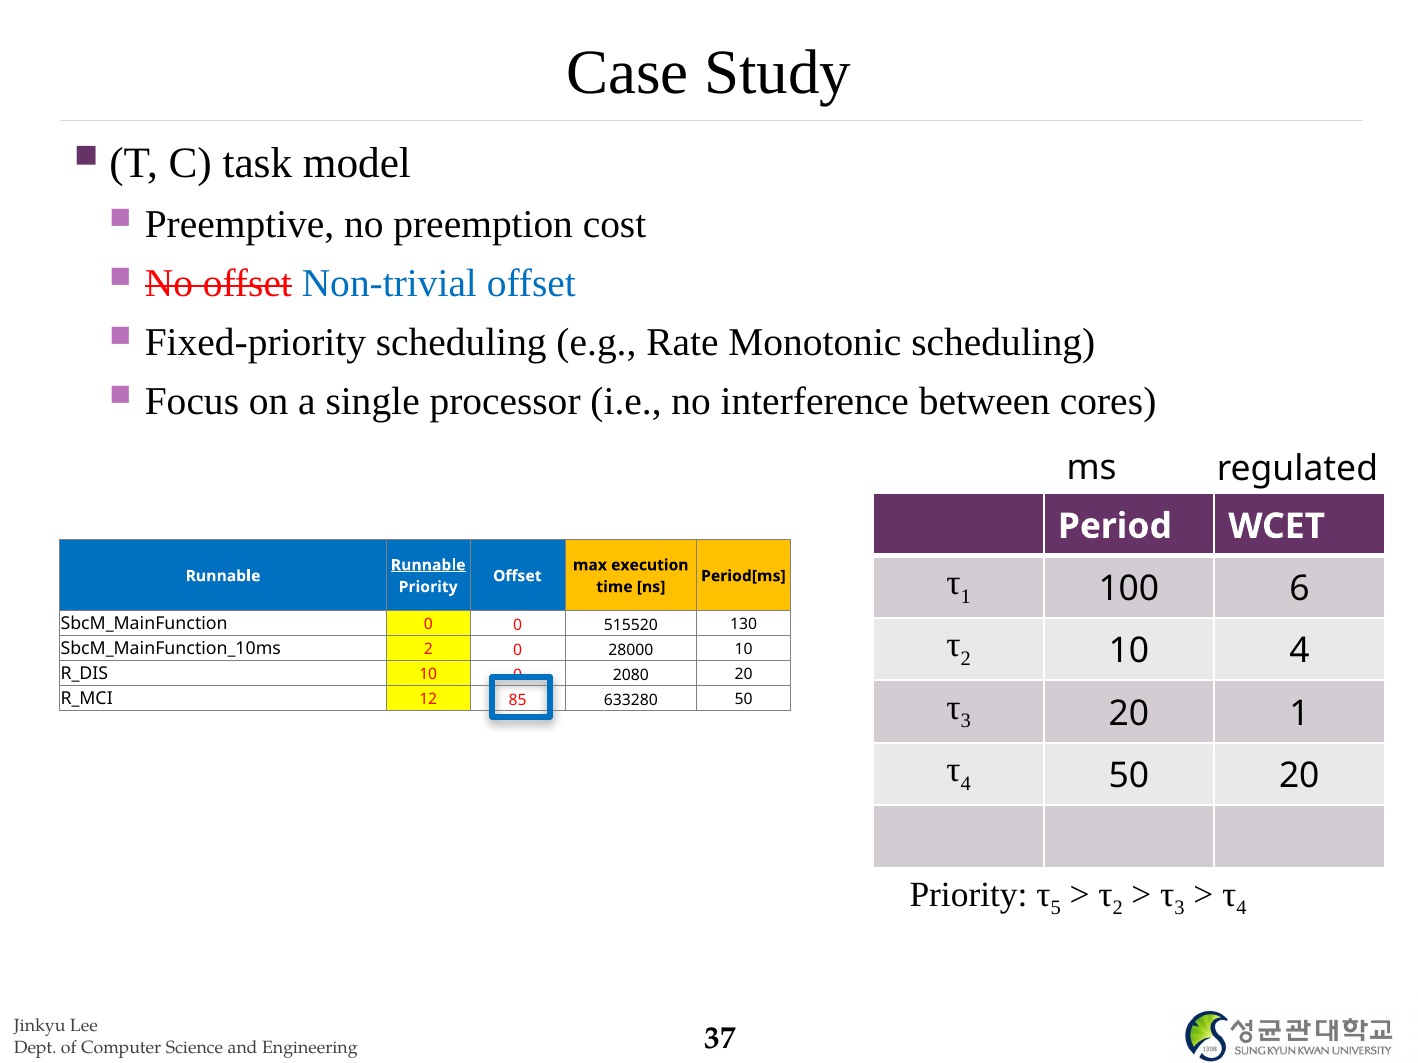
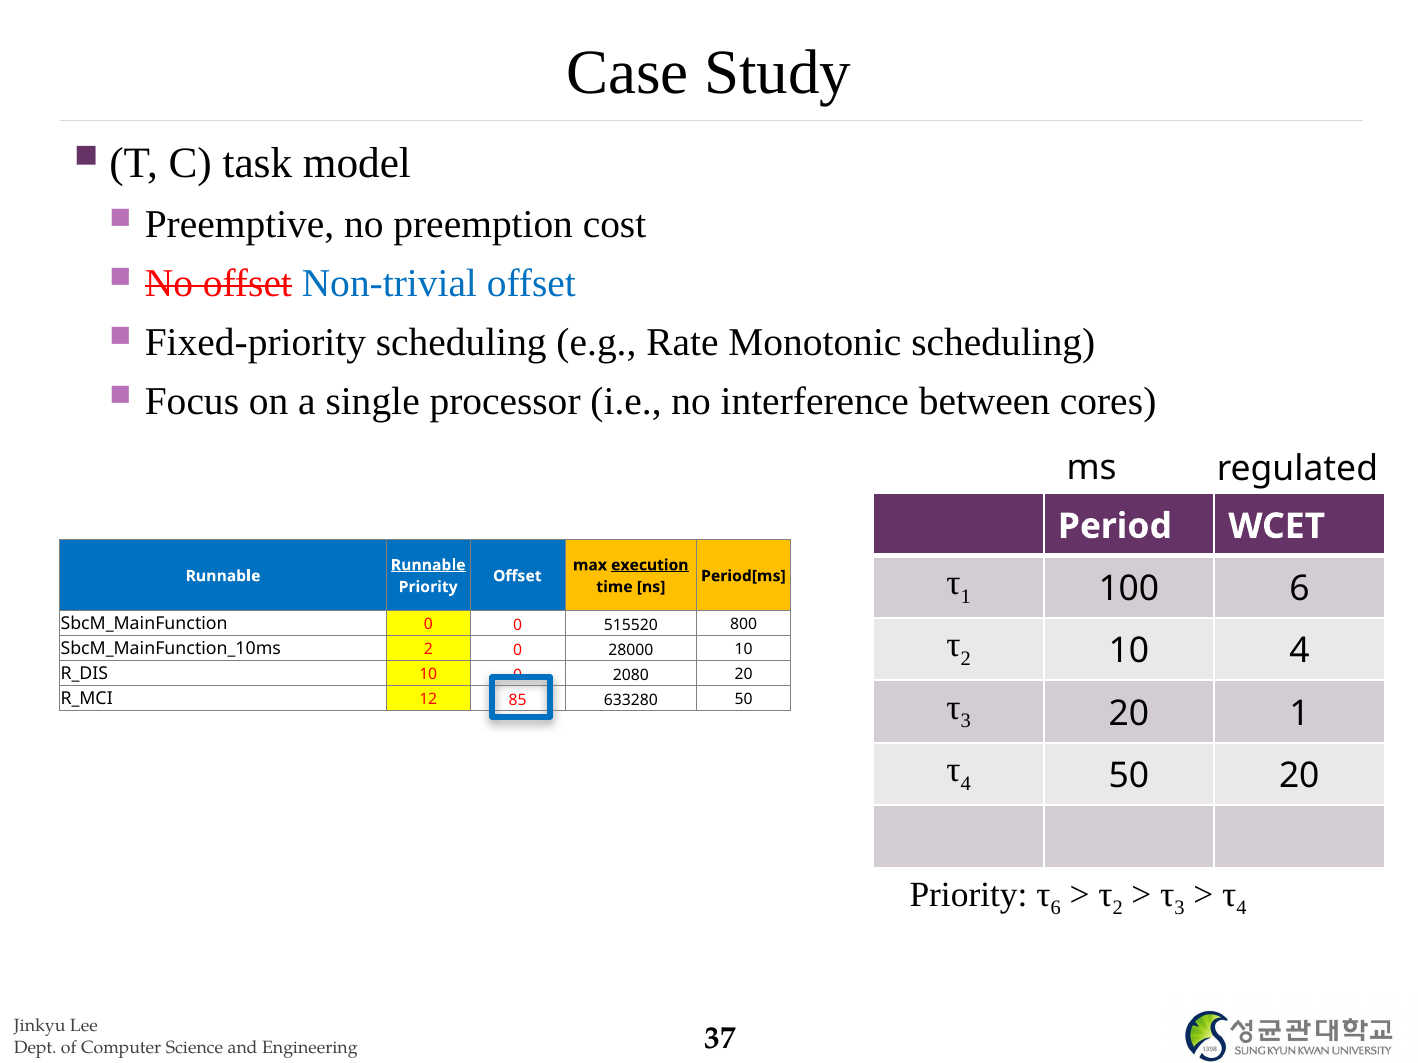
execution underline: none -> present
130: 130 -> 800
5 at (1056, 909): 5 -> 6
